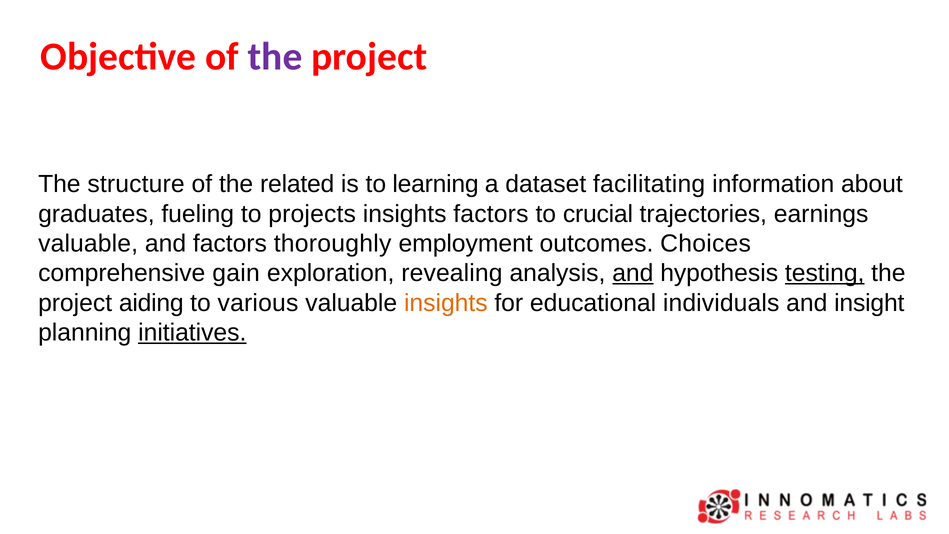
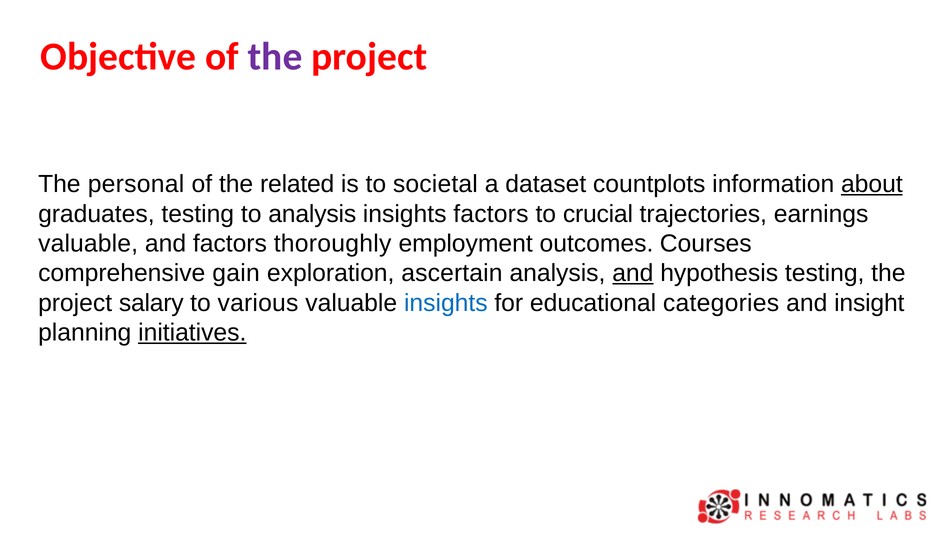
structure: structure -> personal
learning: learning -> societal
facilitating: facilitating -> countplots
about underline: none -> present
graduates fueling: fueling -> testing
to projects: projects -> analysis
Choices: Choices -> Courses
revealing: revealing -> ascertain
testing at (825, 273) underline: present -> none
aiding: aiding -> salary
insights at (446, 303) colour: orange -> blue
individuals: individuals -> categories
